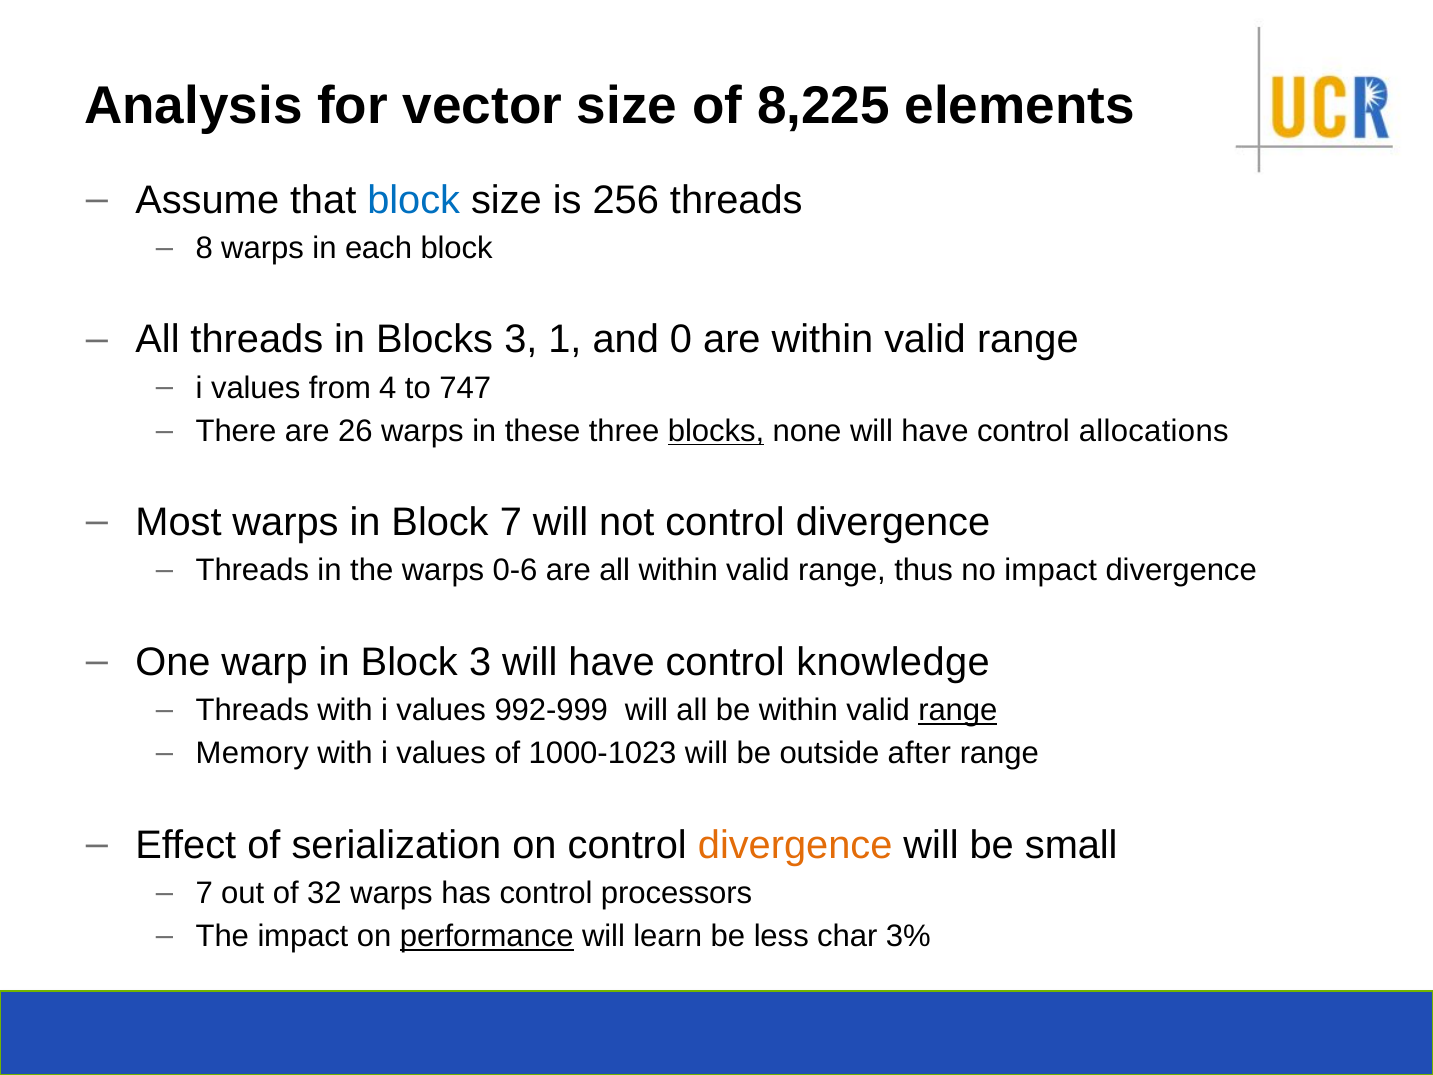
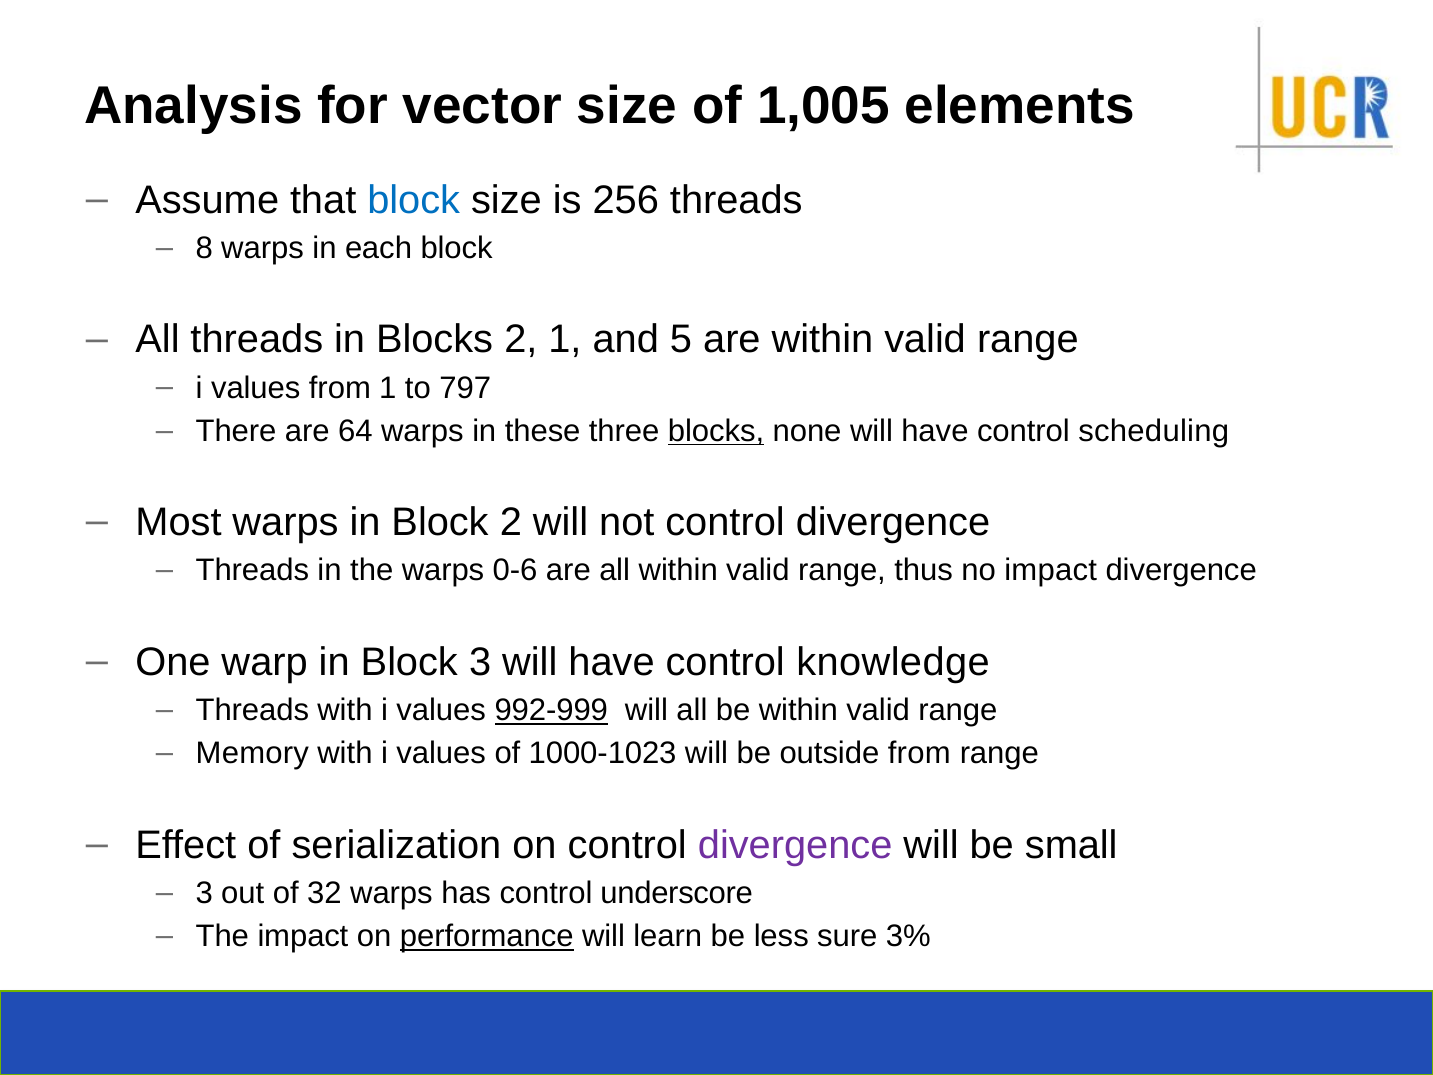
8,225: 8,225 -> 1,005
Blocks 3: 3 -> 2
0: 0 -> 5
from 4: 4 -> 1
747: 747 -> 797
26: 26 -> 64
allocations: allocations -> scheduling
Block 7: 7 -> 2
992-999 underline: none -> present
range at (958, 710) underline: present -> none
outside after: after -> from
divergence at (795, 845) colour: orange -> purple
7 at (204, 893): 7 -> 3
processors: processors -> underscore
char: char -> sure
